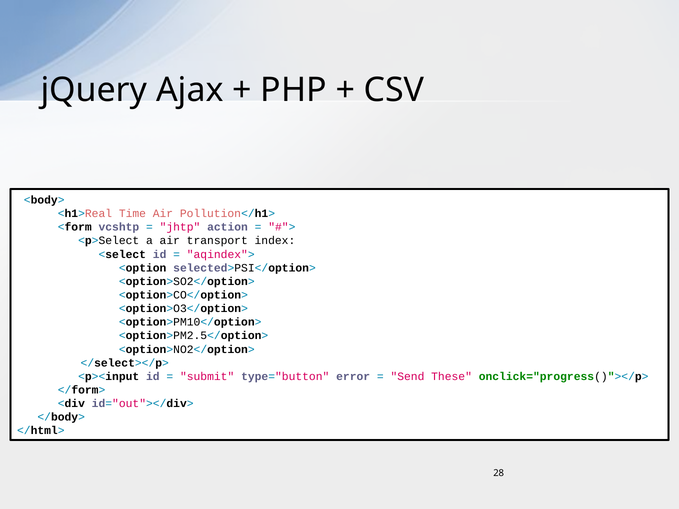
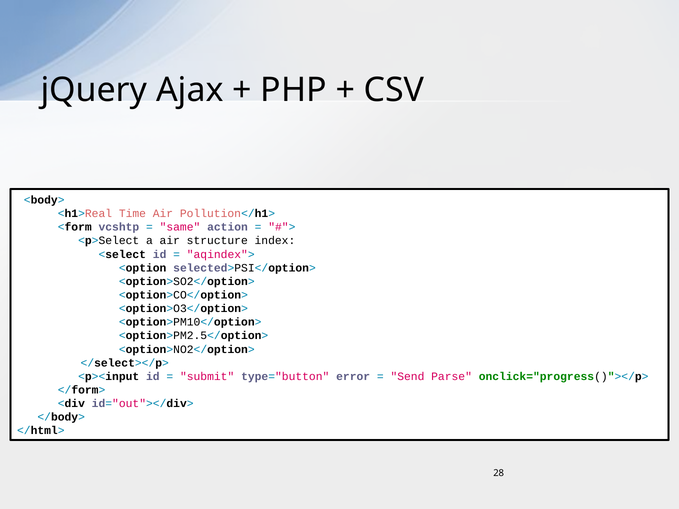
jhtp: jhtp -> same
transport: transport -> structure
These: These -> Parse
